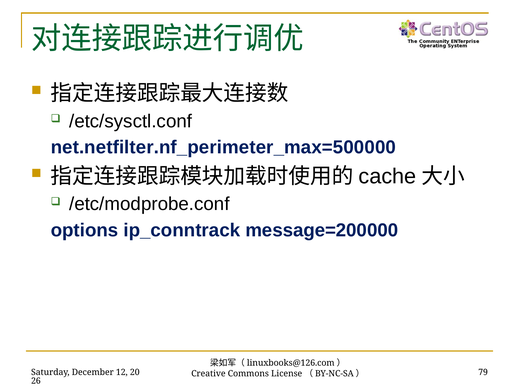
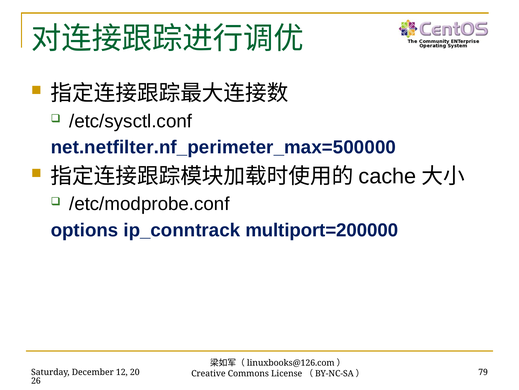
message=200000: message=200000 -> multiport=200000
